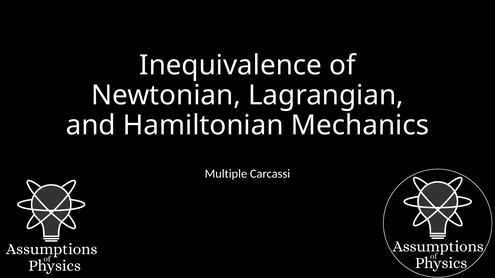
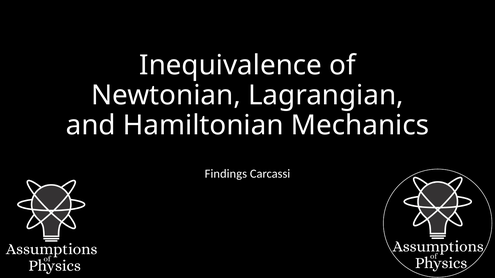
Multiple: Multiple -> Findings
